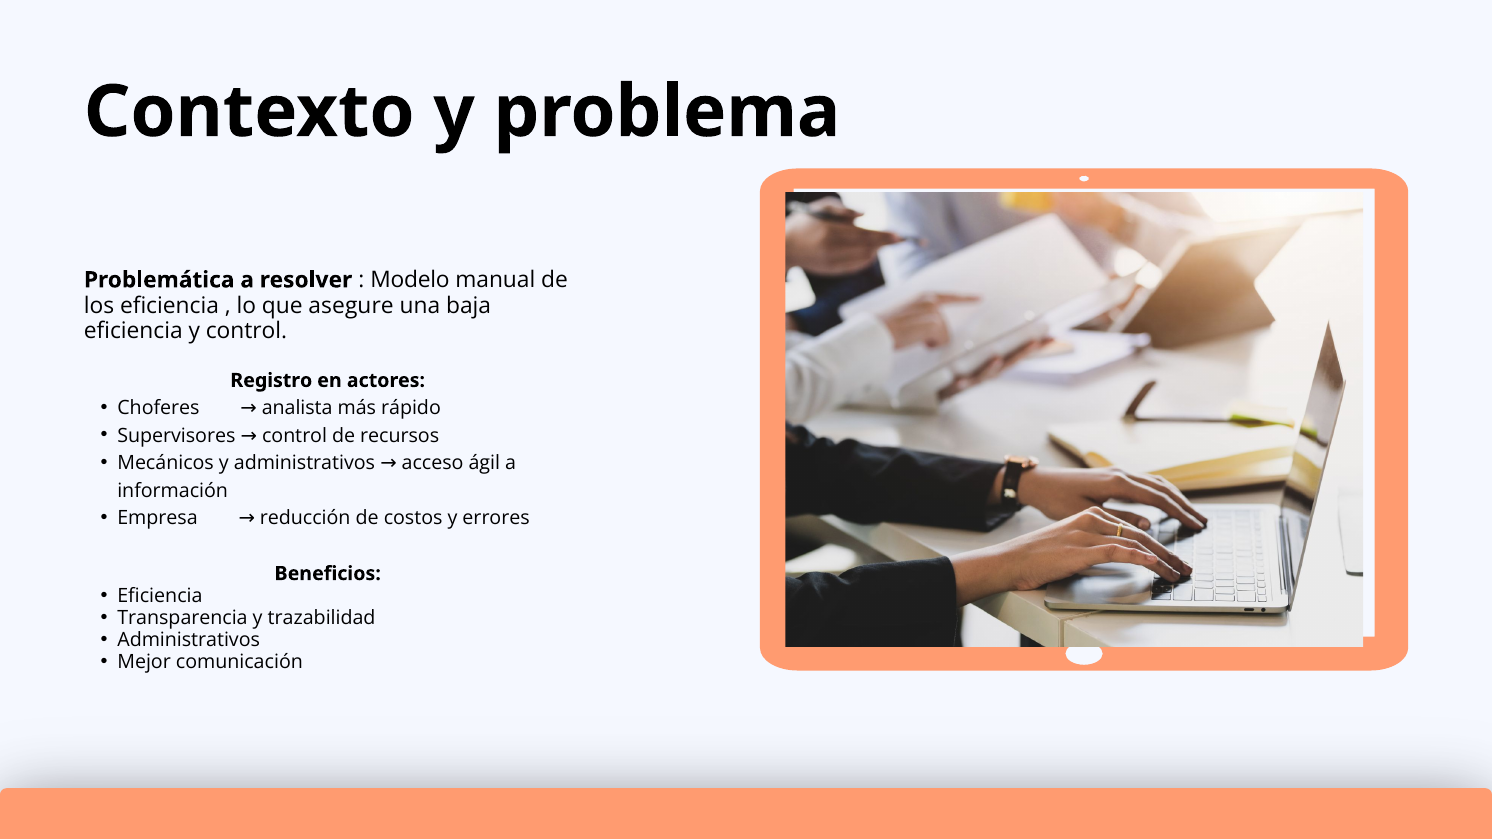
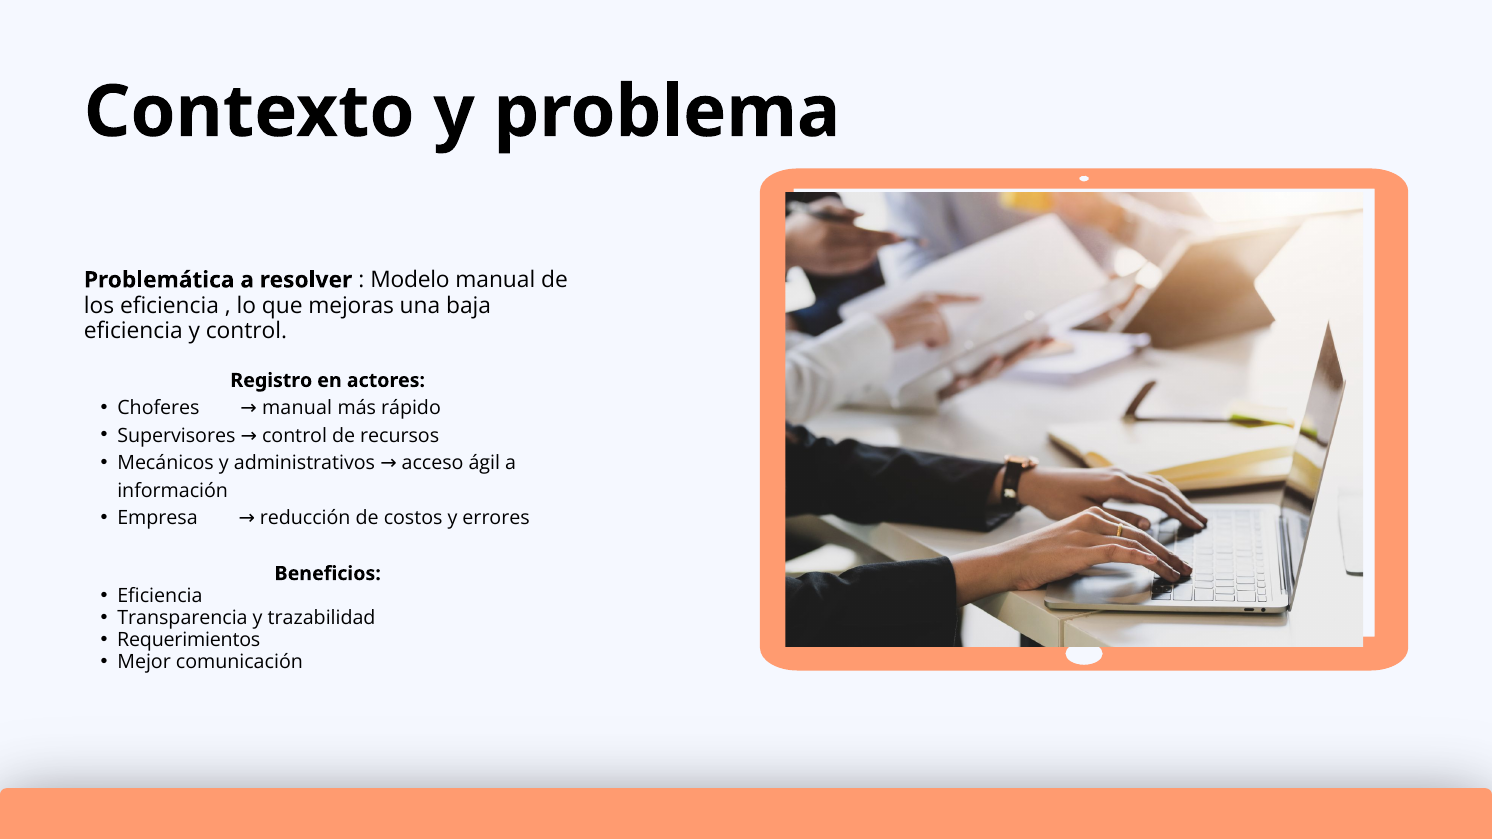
asegure: asegure -> mejoras
Choferes analista: analista -> manual
Administrativos at (189, 640): Administrativos -> Requerimientos
